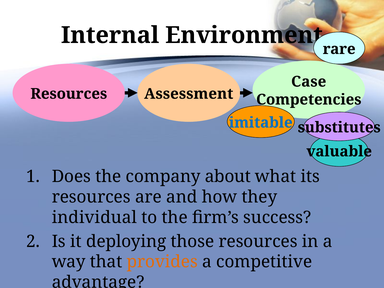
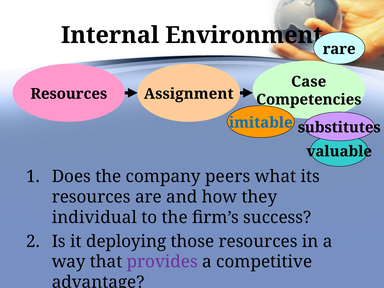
Assessment: Assessment -> Assignment
about: about -> peers
provides colour: orange -> purple
